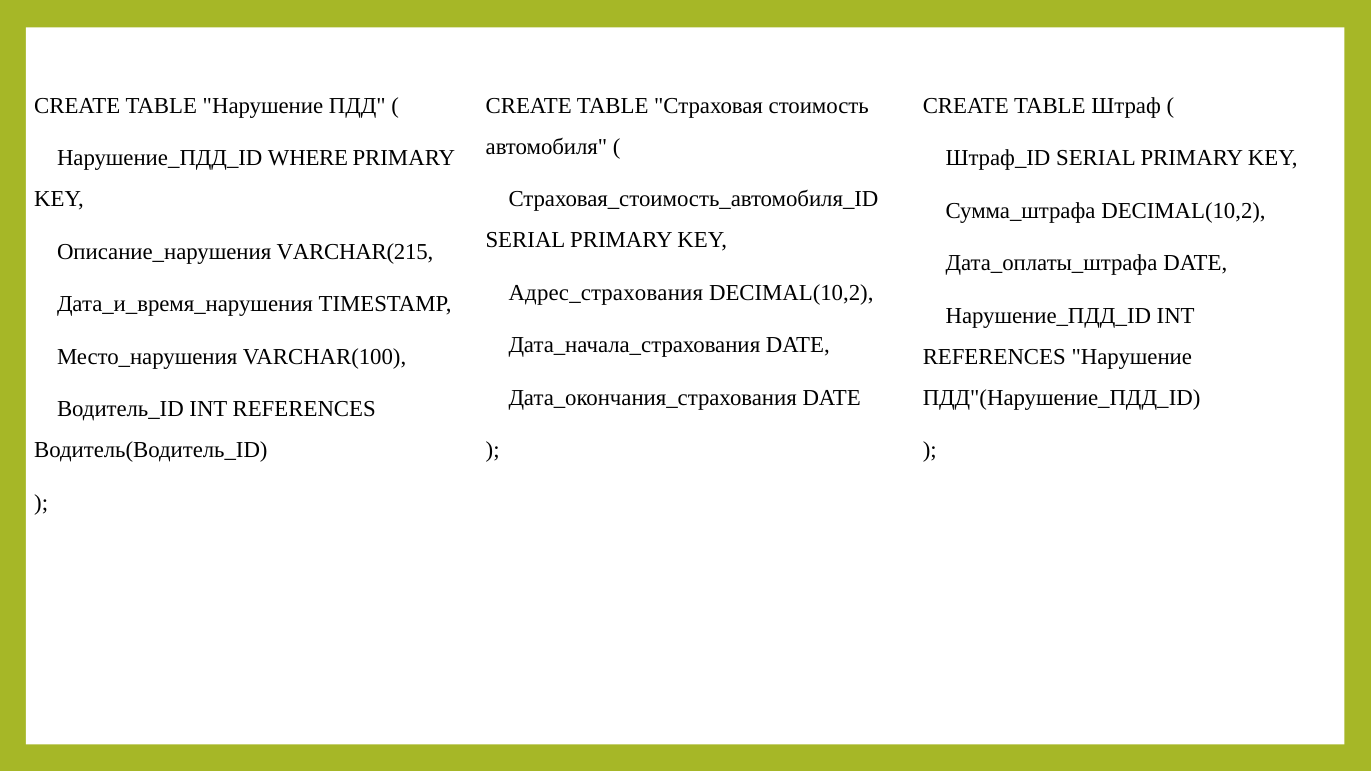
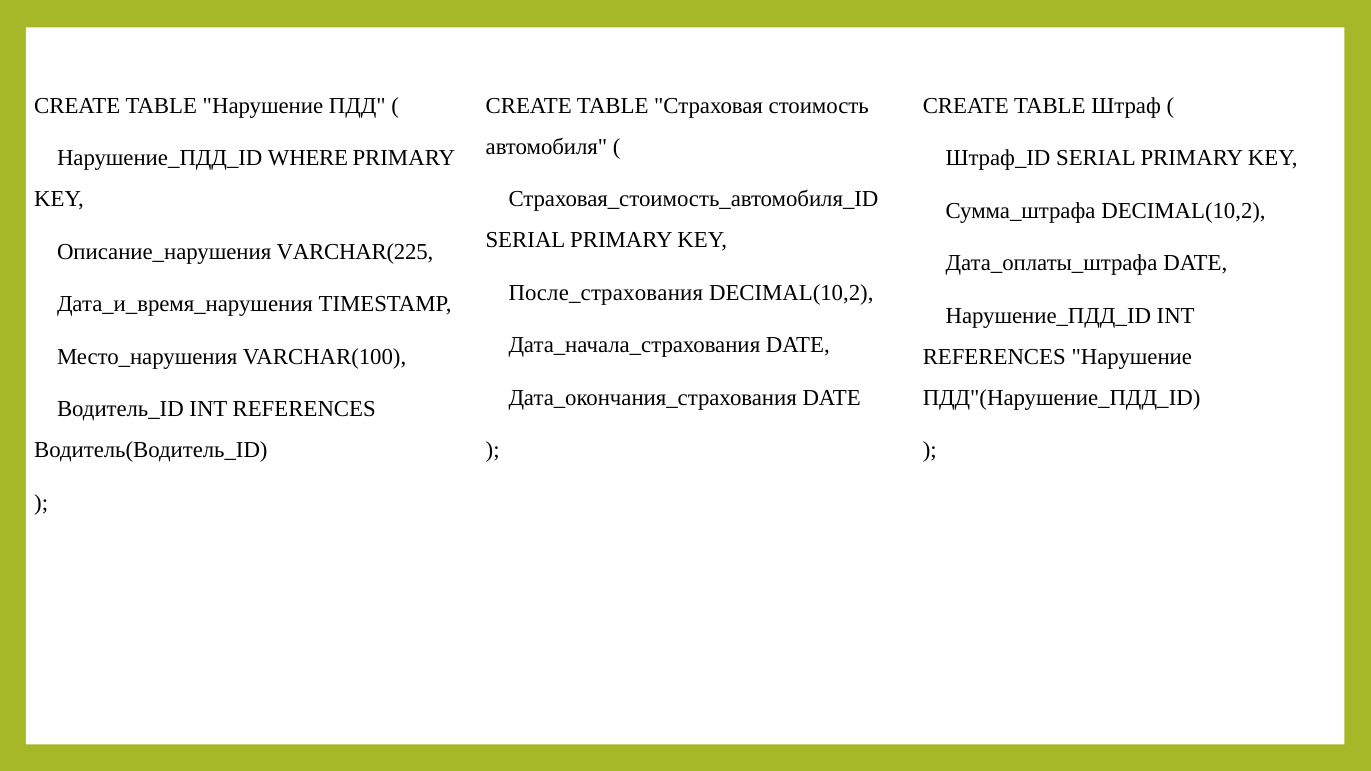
VARCHAR(215: VARCHAR(215 -> VARCHAR(225
Адрес_страхования: Адрес_страхования -> После_страхования
